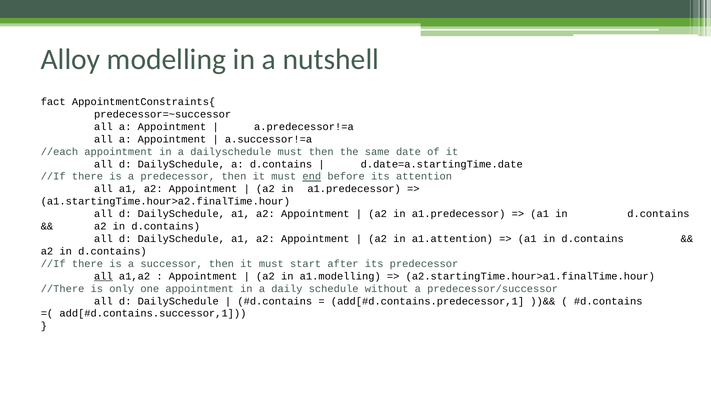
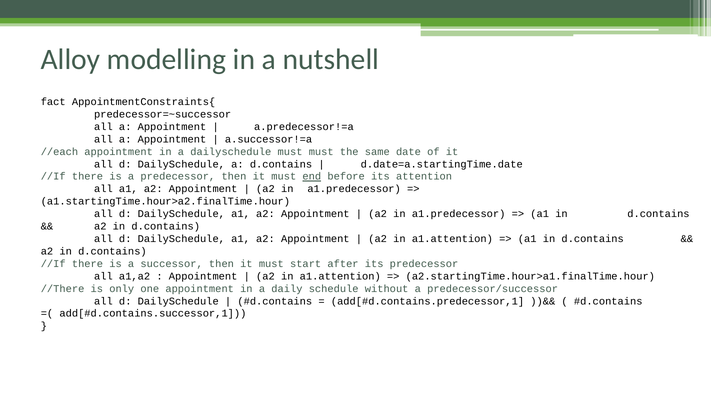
must then: then -> must
all at (103, 276) underline: present -> none
a1.modelling at (340, 276): a1.modelling -> a1.attention
